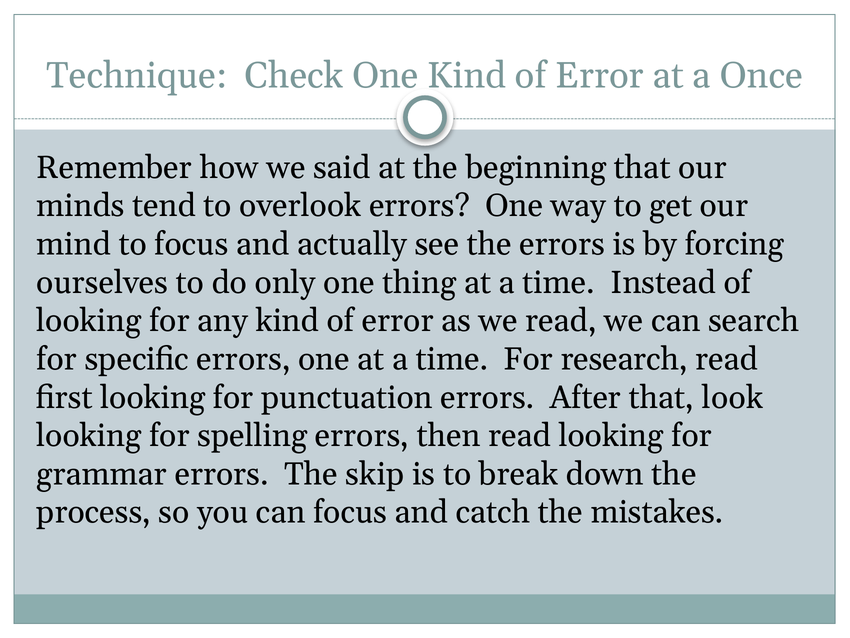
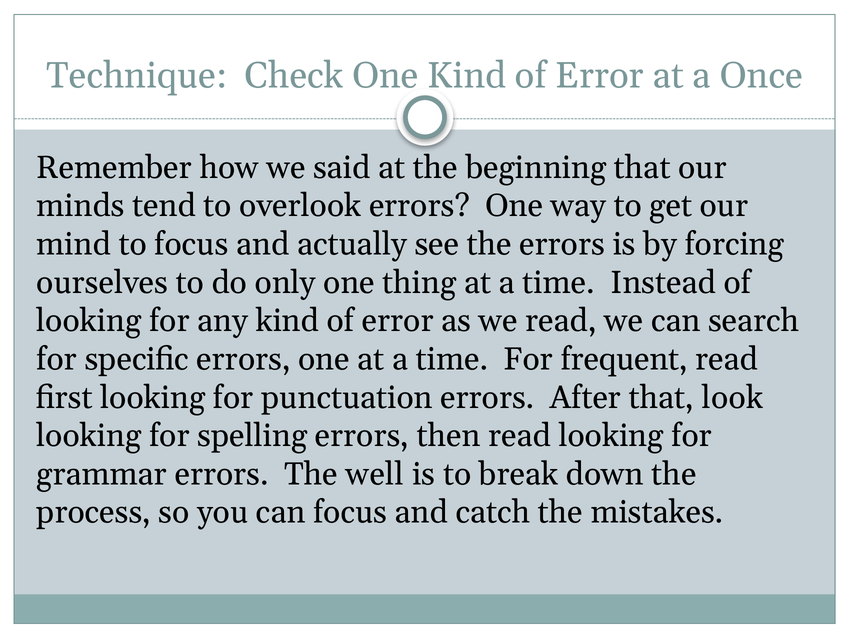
research: research -> frequent
skip: skip -> well
